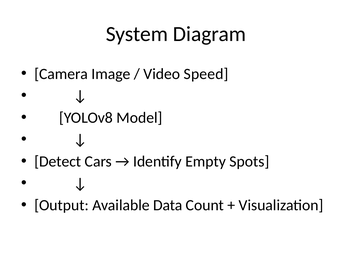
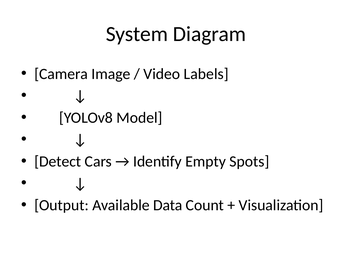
Speed: Speed -> Labels
